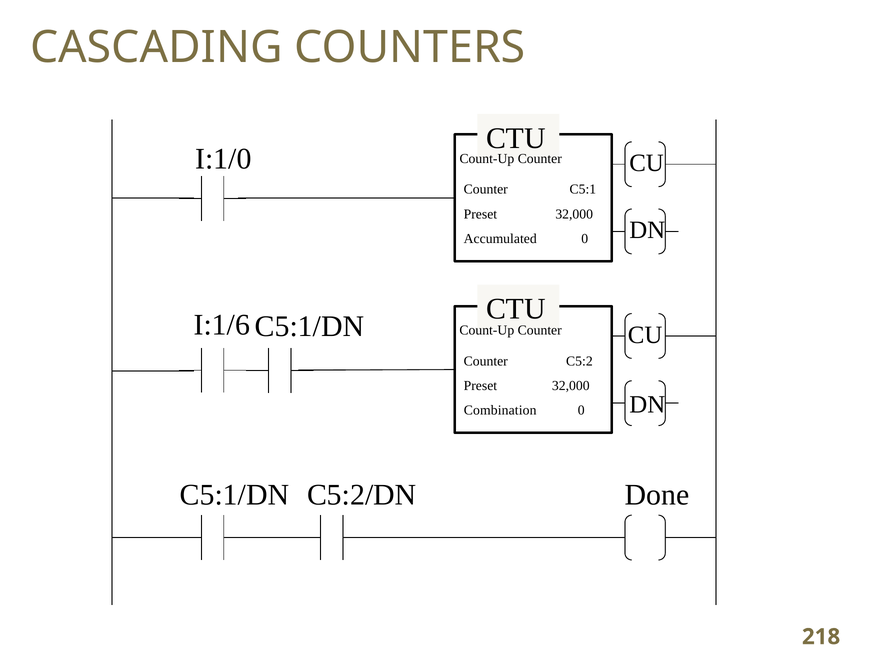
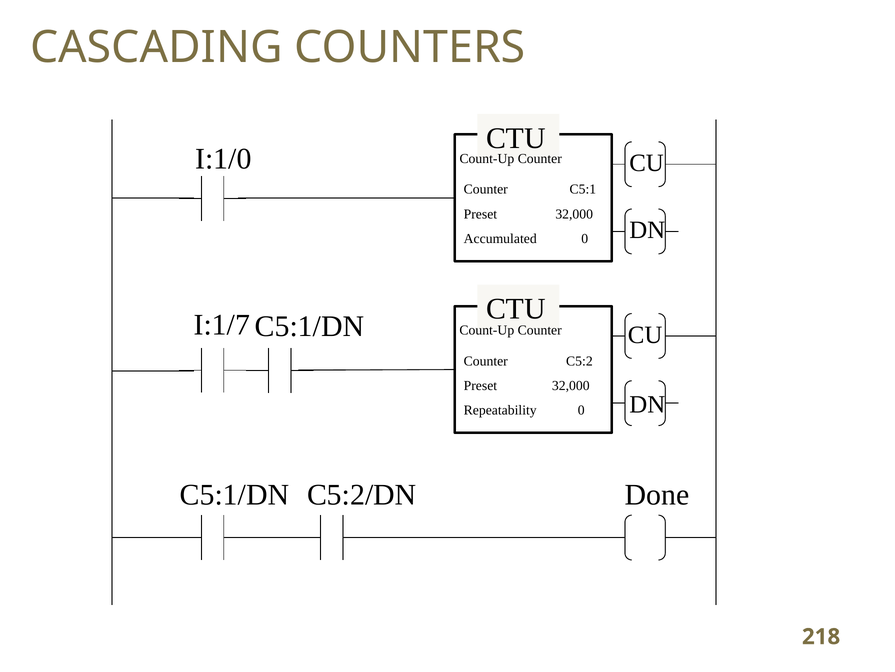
I:1/6: I:1/6 -> I:1/7
Combination: Combination -> Repeatability
